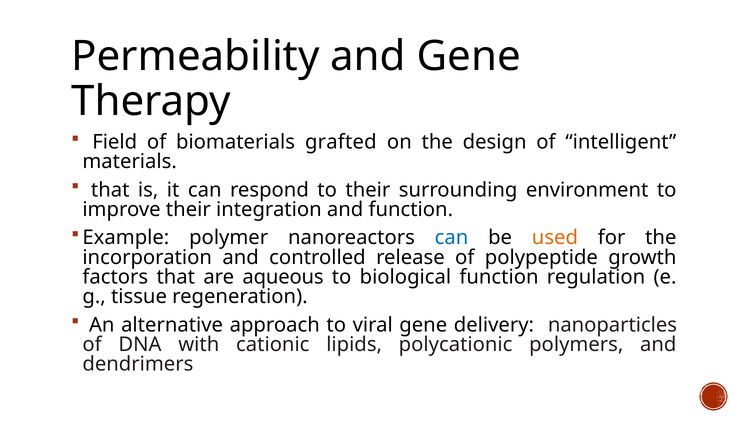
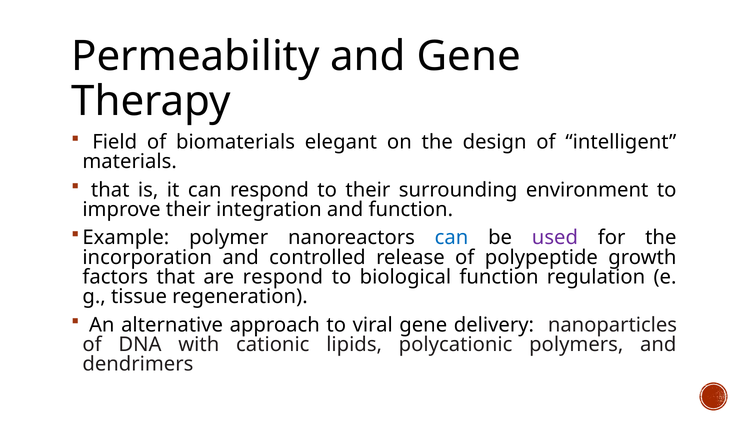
grafted: grafted -> elegant
used colour: orange -> purple
are aqueous: aqueous -> respond
